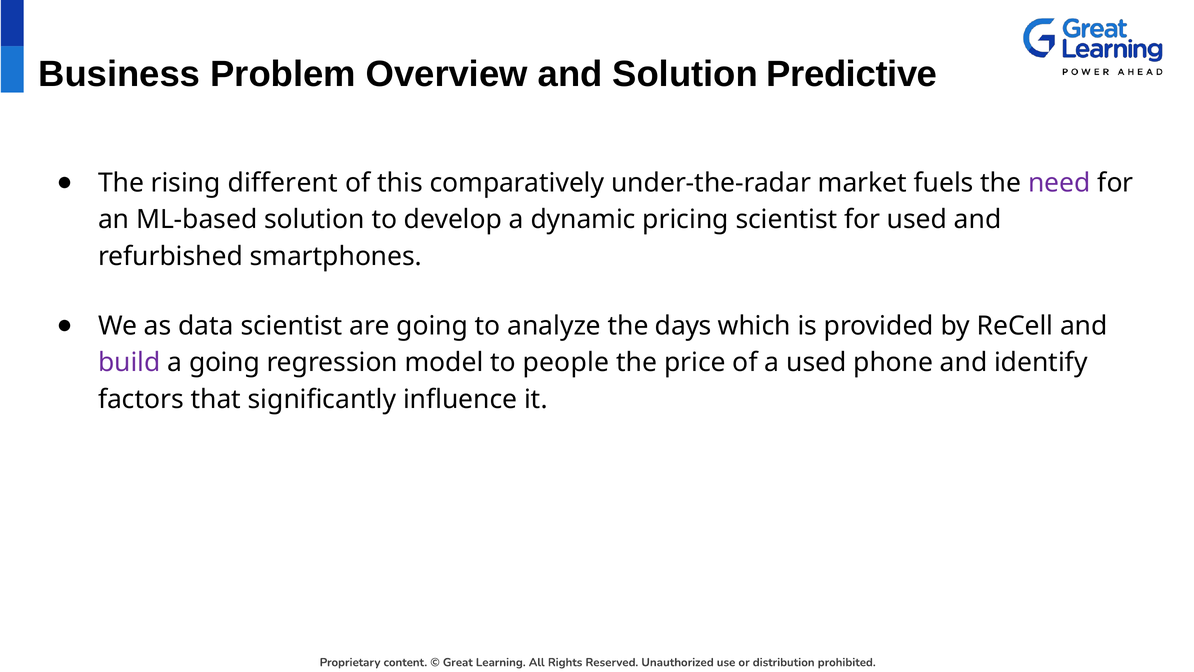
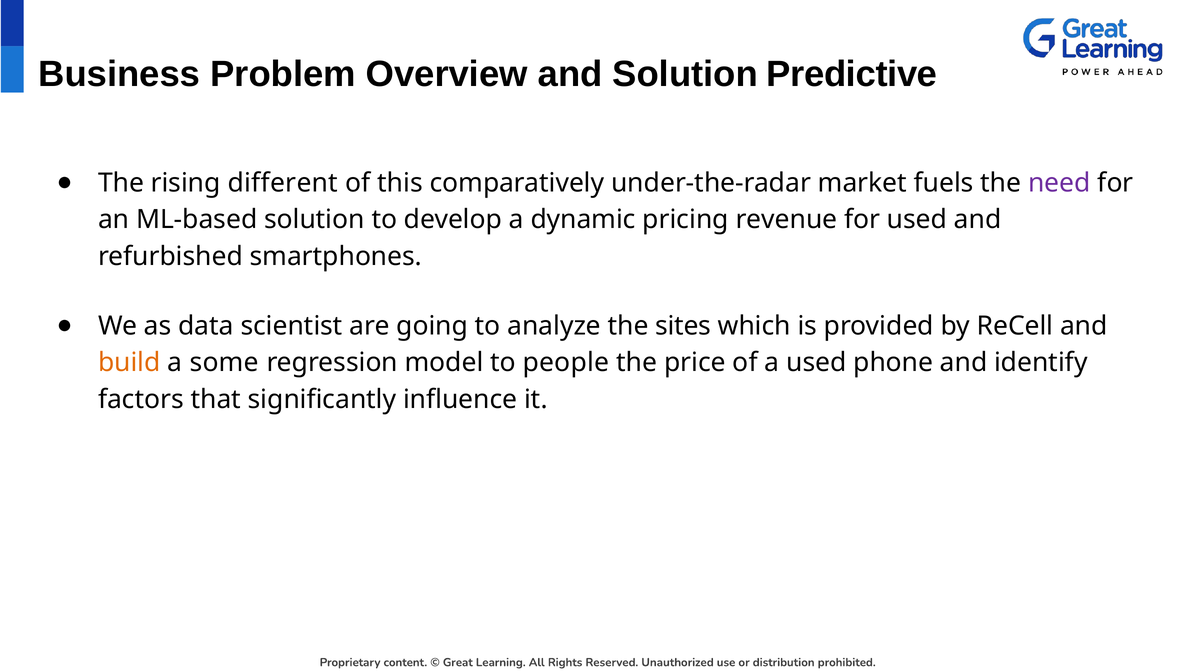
pricing scientist: scientist -> revenue
days: days -> sites
build colour: purple -> orange
a going: going -> some
